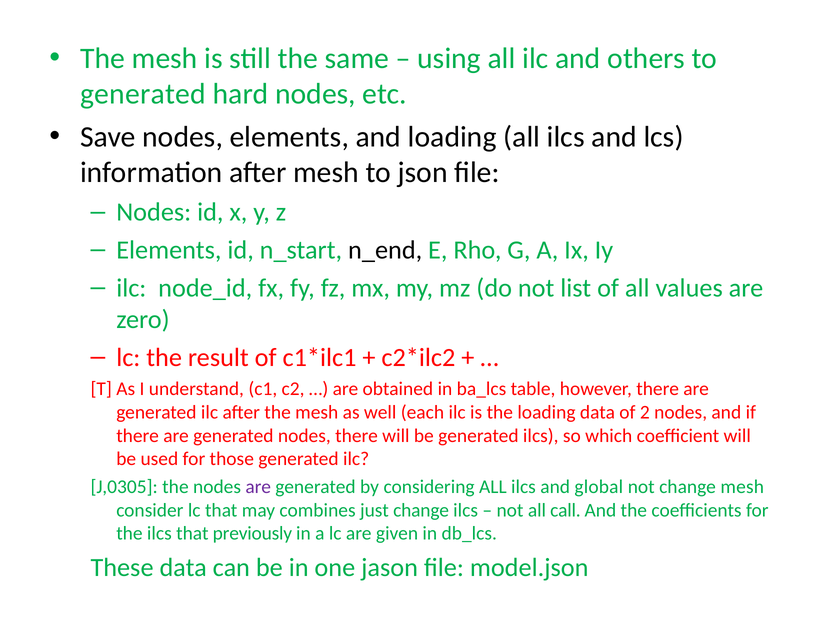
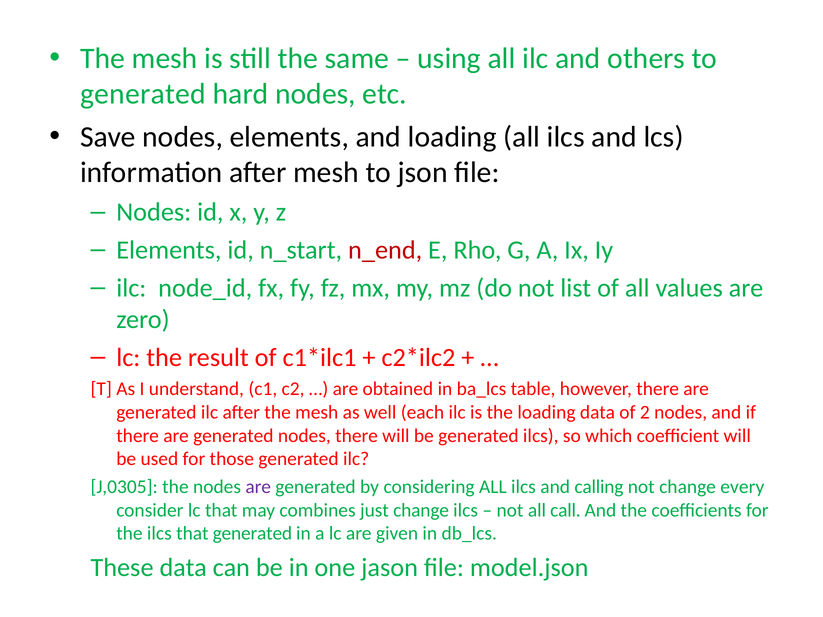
n_end colour: black -> red
global: global -> calling
change mesh: mesh -> every
that previously: previously -> generated
